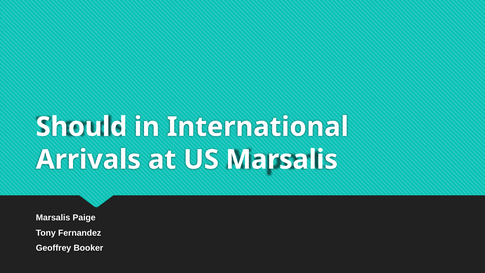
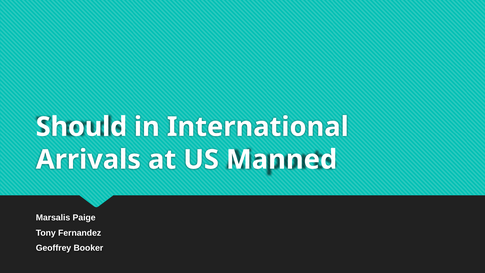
US Marsalis: Marsalis -> Manned
